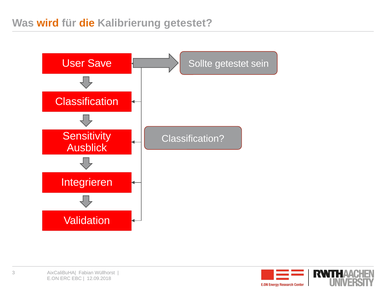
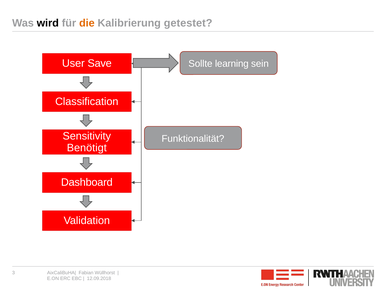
wird colour: orange -> black
Sollte getestet: getestet -> learning
Classification at (193, 138): Classification -> Funktionalität
Ausblick: Ausblick -> Benötigt
Integrieren: Integrieren -> Dashboard
